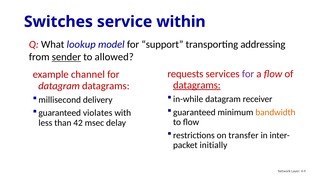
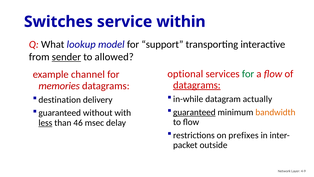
addressing: addressing -> interactive
requests: requests -> optional
for at (248, 74) colour: purple -> green
datagram at (59, 86): datagram -> memories
receiver: receiver -> actually
millisecond: millisecond -> destination
guaranteed at (194, 112) underline: none -> present
violates: violates -> without
less underline: none -> present
42: 42 -> 46
transfer: transfer -> prefixes
initially: initially -> outside
